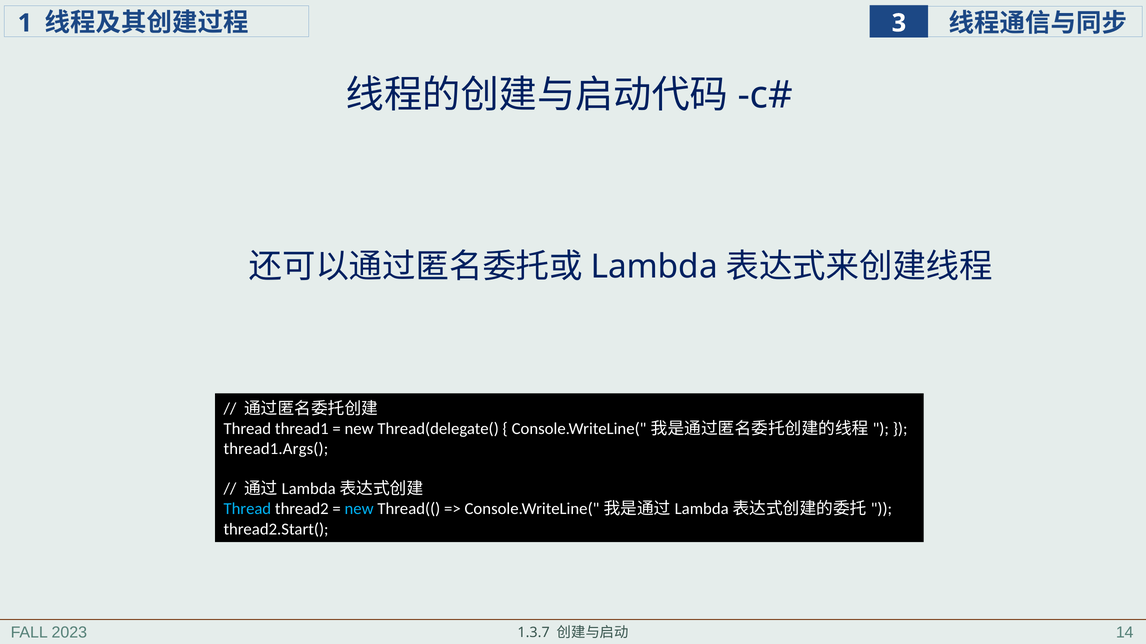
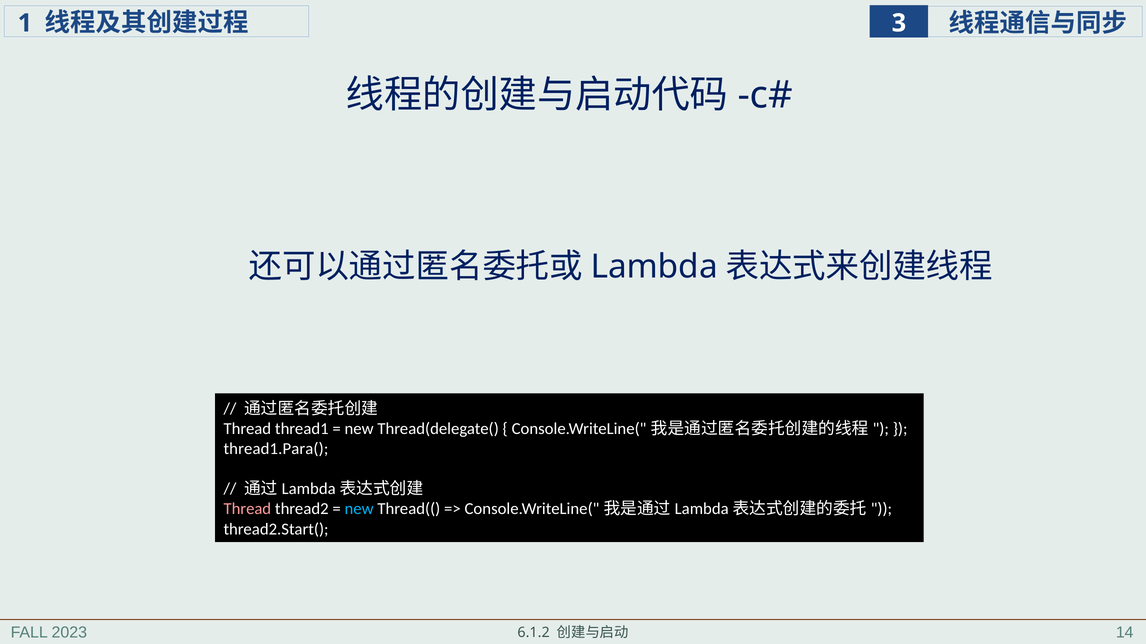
thread1.Args(: thread1.Args( -> thread1.Para(
Thread at (247, 509) colour: light blue -> pink
1.3.7: 1.3.7 -> 6.1.2
